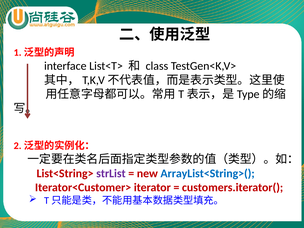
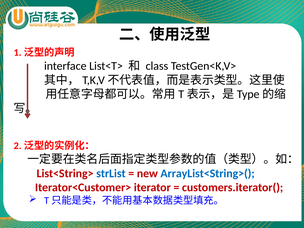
strList colour: purple -> blue
